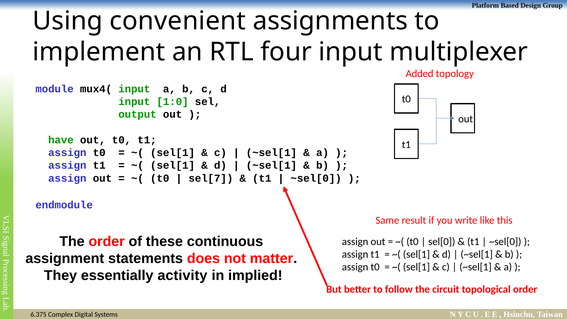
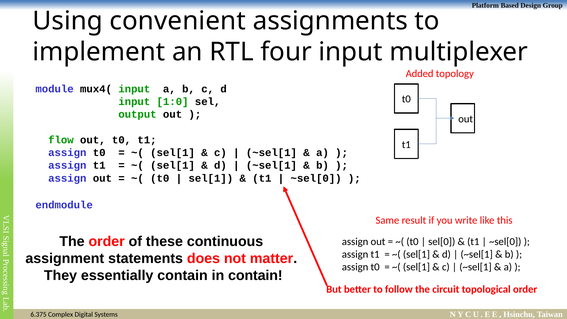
have: have -> flow
sel[7 at (211, 178): sel[7 -> sel[1
essentially activity: activity -> contain
in implied: implied -> contain
